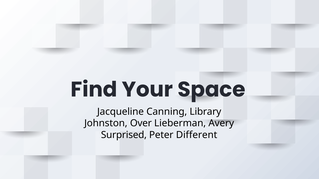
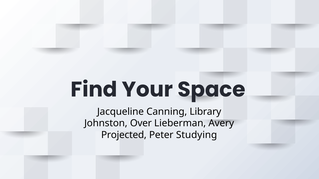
Surprised: Surprised -> Projected
Different: Different -> Studying
